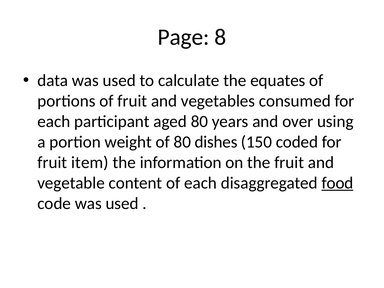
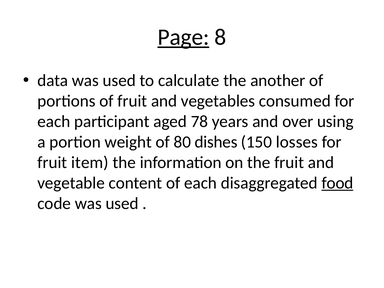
Page underline: none -> present
equates: equates -> another
aged 80: 80 -> 78
coded: coded -> losses
